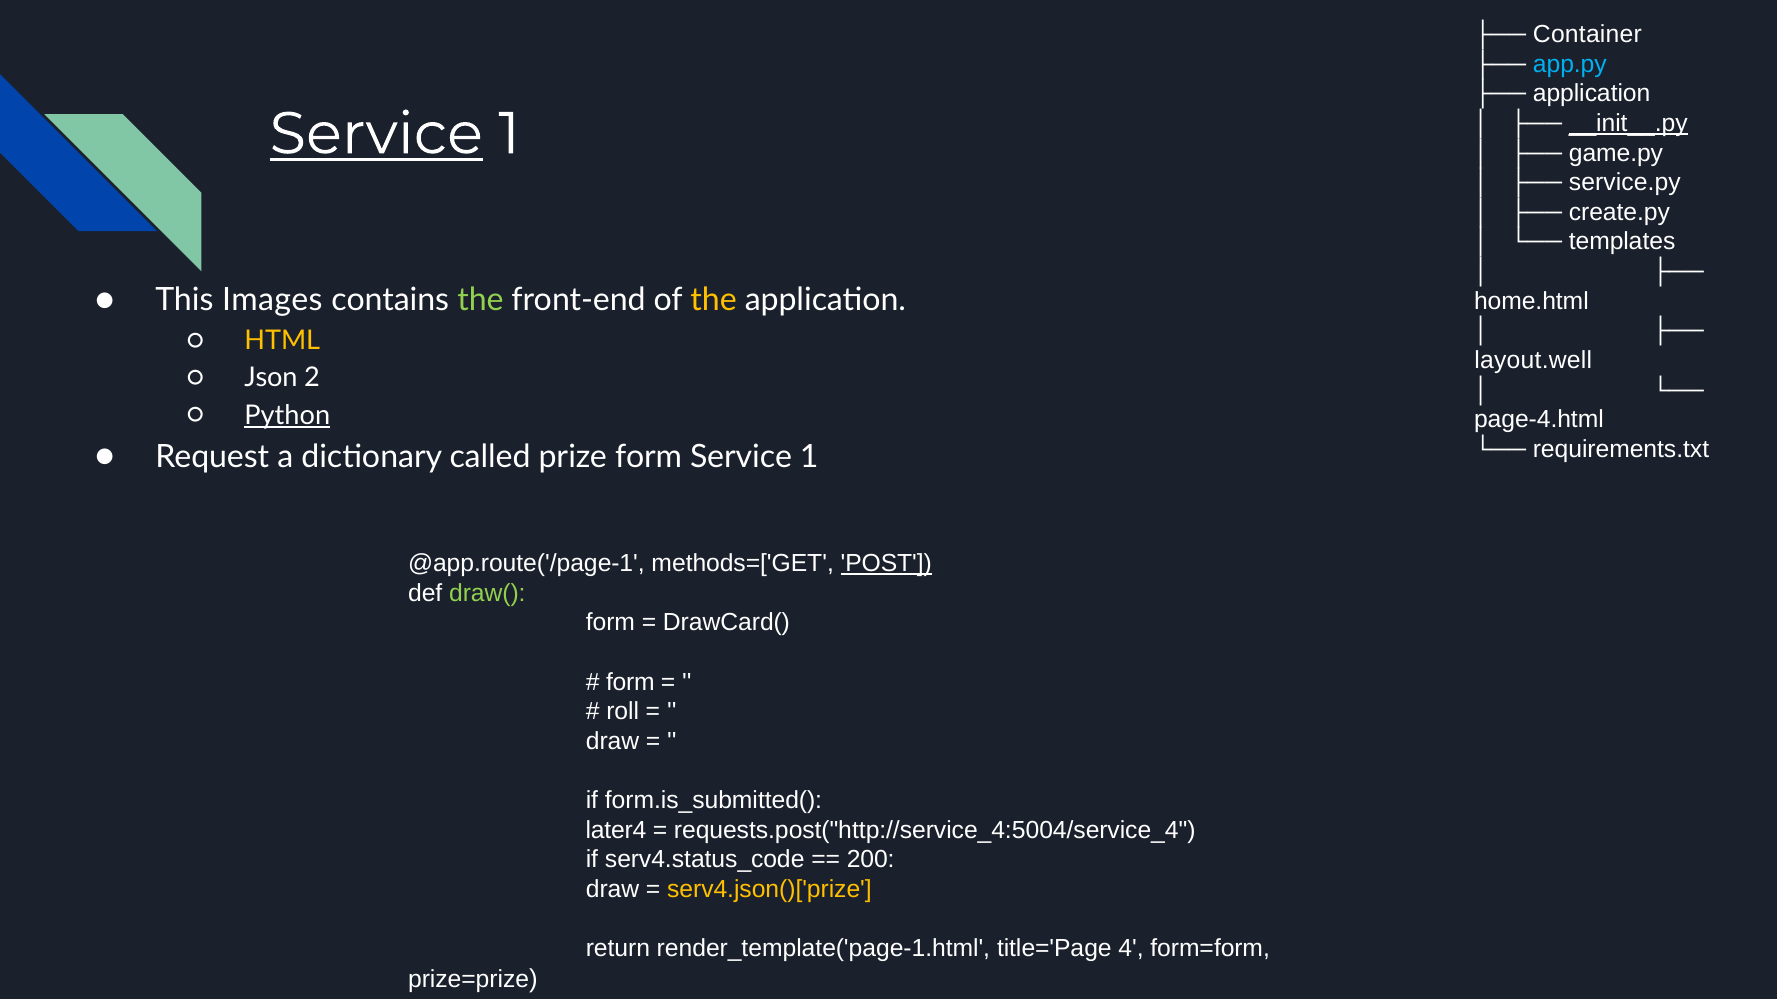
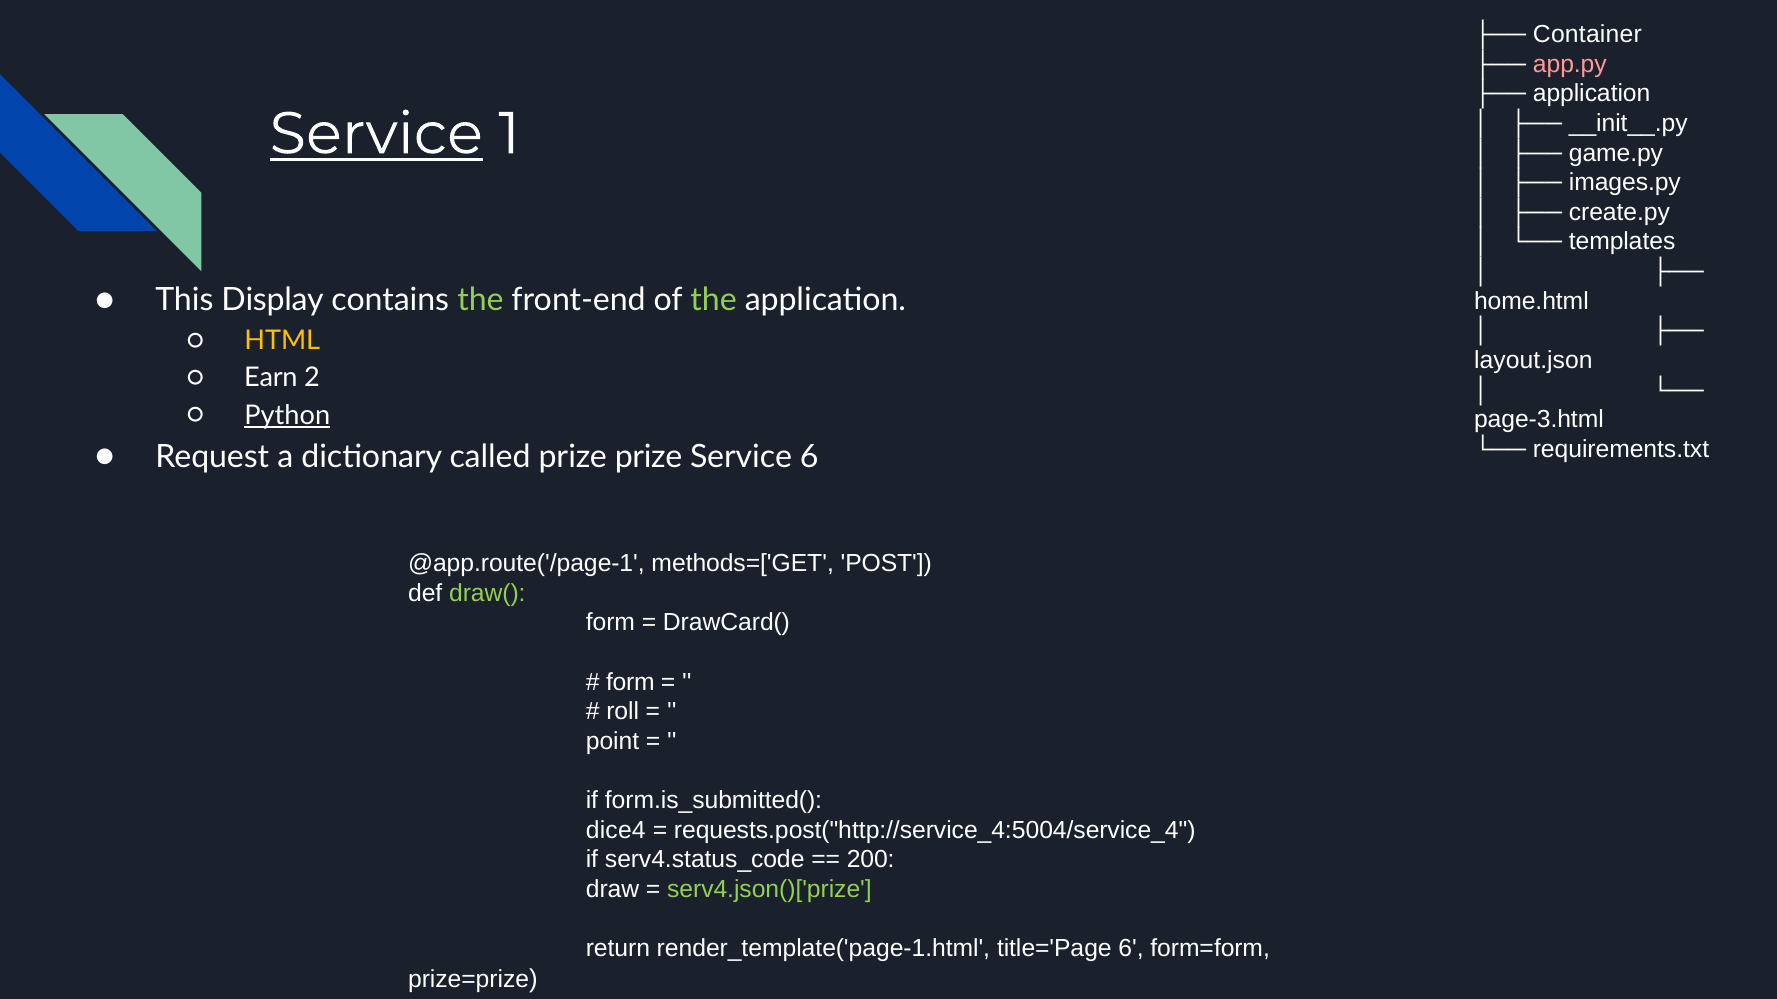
app.py colour: light blue -> pink
__init__.py underline: present -> none
service.py: service.py -> images.py
Images: Images -> Display
the at (714, 301) colour: yellow -> light green
layout.well: layout.well -> layout.json
Json: Json -> Earn
page-4.html: page-4.html -> page-3.html
prize form: form -> prize
1 at (809, 457): 1 -> 6
POST underline: present -> none
draw at (613, 742): draw -> point
later4: later4 -> dice4
serv4.json()['prize colour: yellow -> light green
title='Page 4: 4 -> 6
